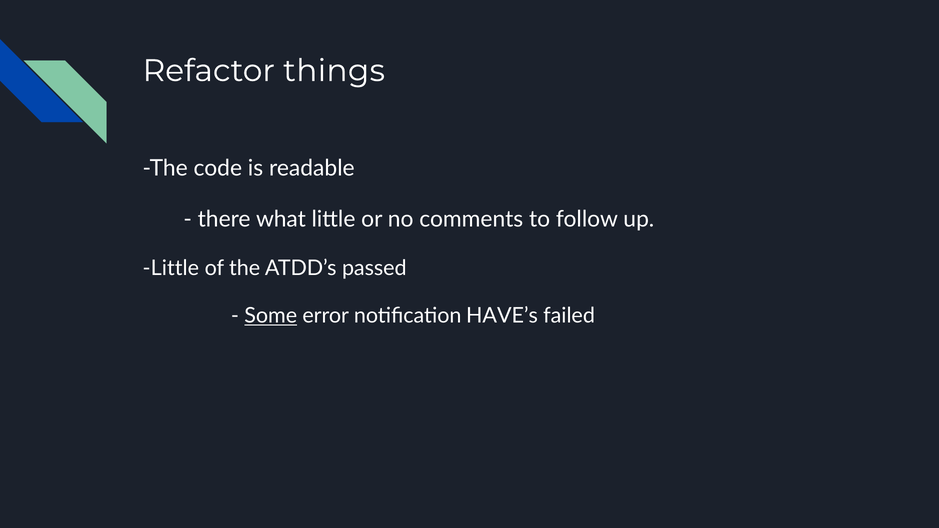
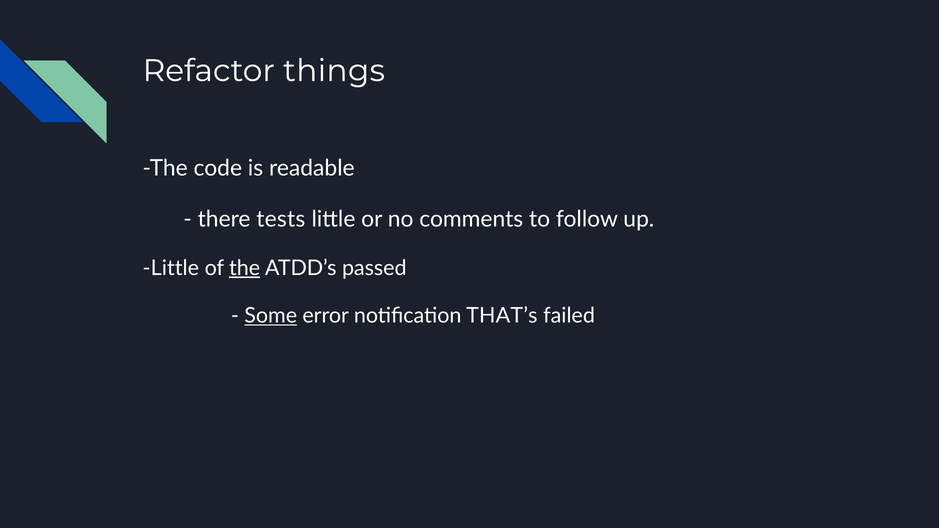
what: what -> tests
the at (245, 268) underline: none -> present
HAVE’s: HAVE’s -> THAT’s
